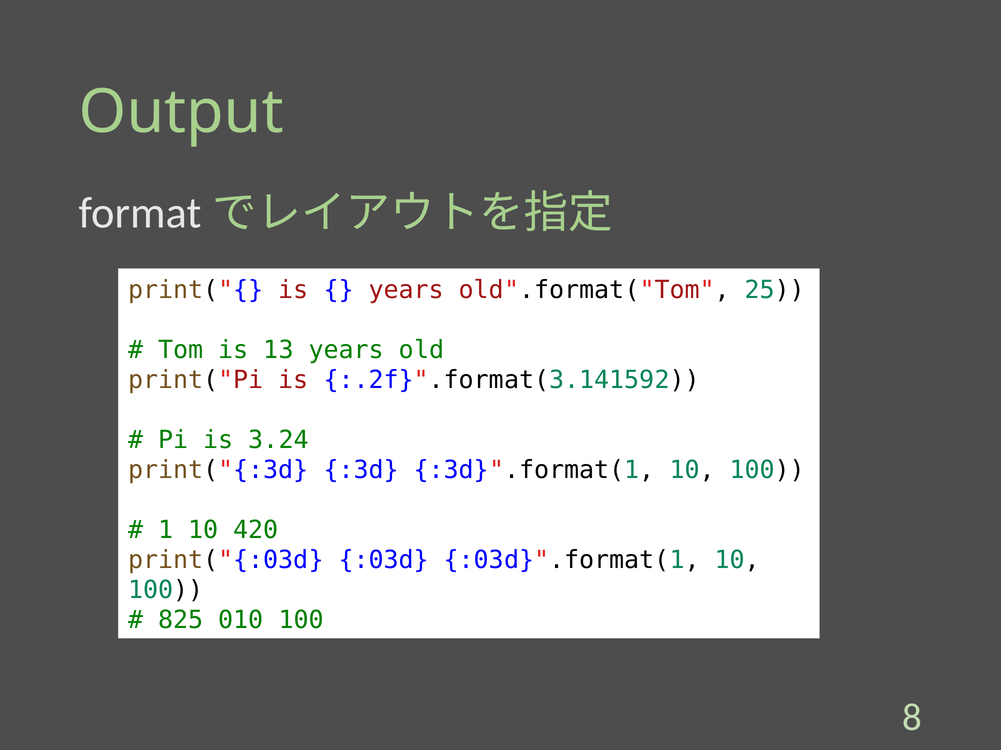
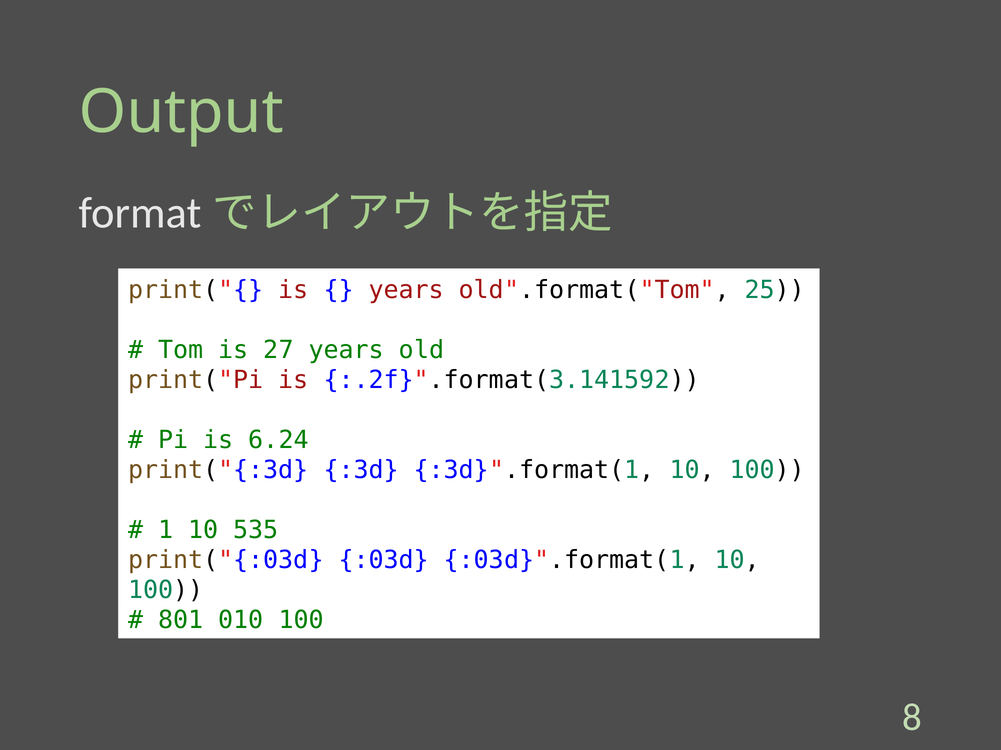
13: 13 -> 27
3.24: 3.24 -> 6.24
420: 420 -> 535
825: 825 -> 801
